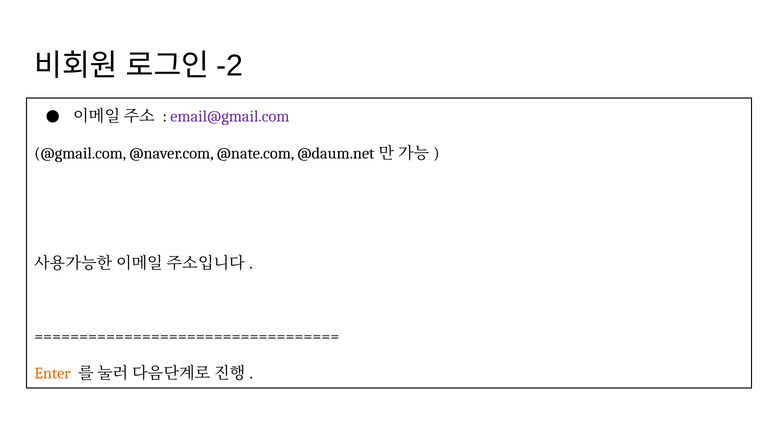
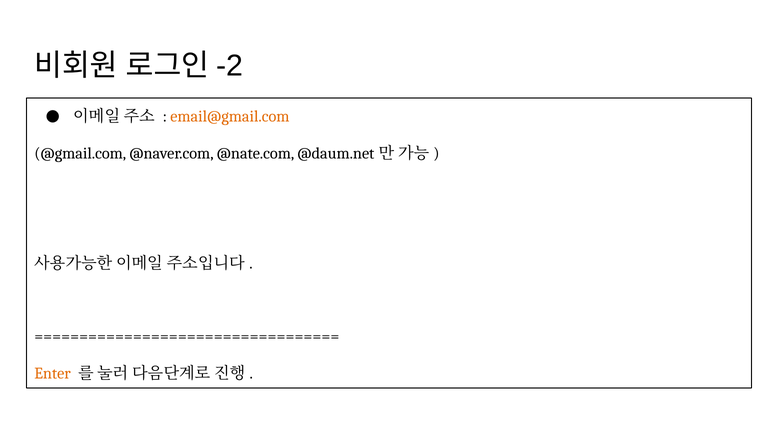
email@gmail.com colour: purple -> orange
